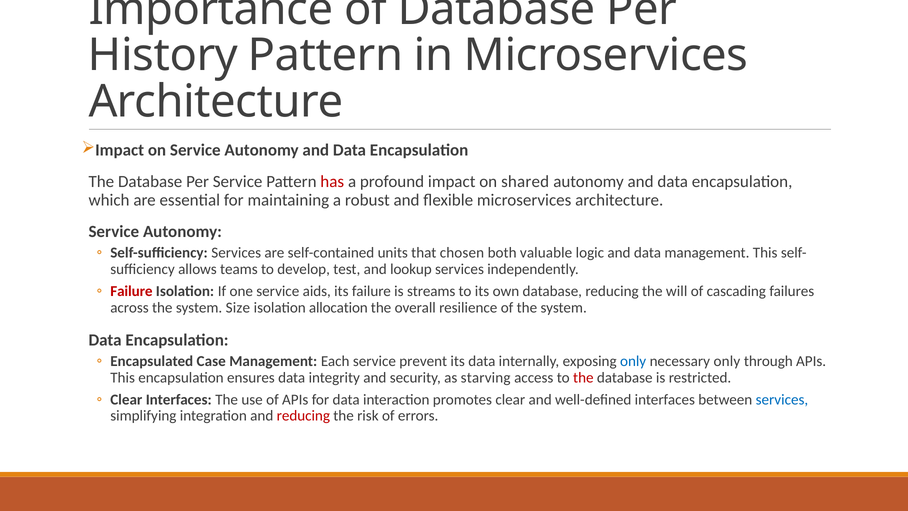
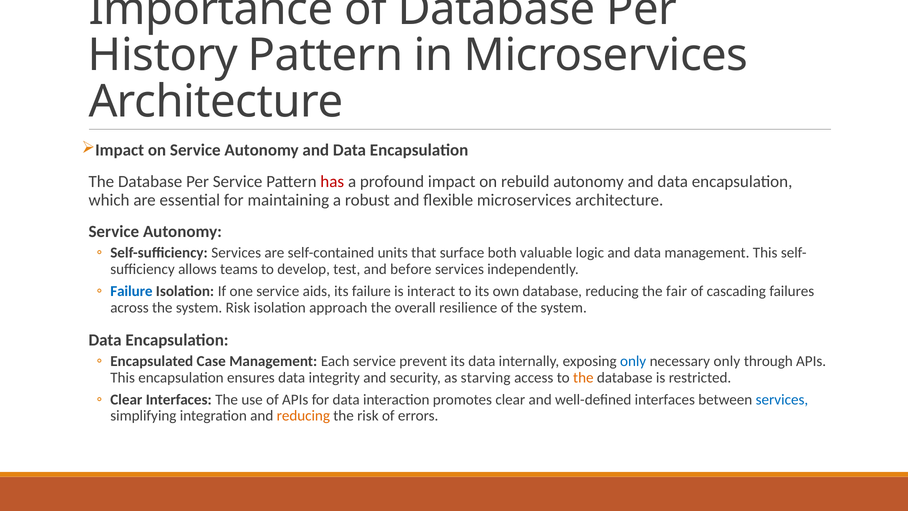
shared: shared -> rebuild
chosen: chosen -> surface
lookup: lookup -> before
Failure at (131, 291) colour: red -> blue
streams: streams -> interact
will: will -> fair
system Size: Size -> Risk
allocation: allocation -> approach
the at (583, 377) colour: red -> orange
reducing at (303, 416) colour: red -> orange
